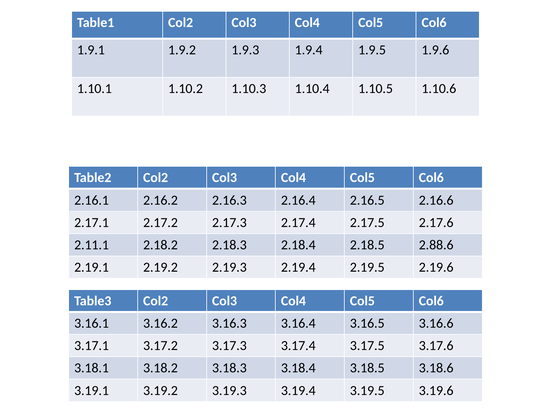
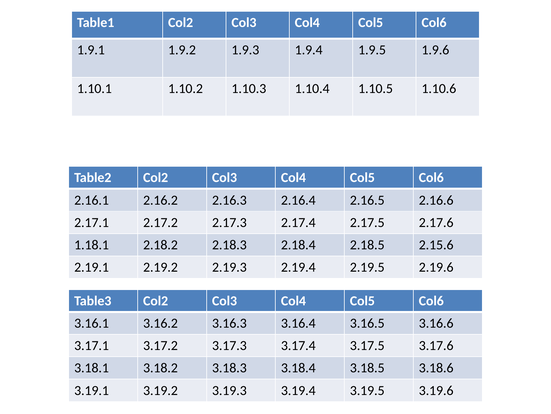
2.11.1: 2.11.1 -> 1.18.1
2.88.6: 2.88.6 -> 2.15.6
